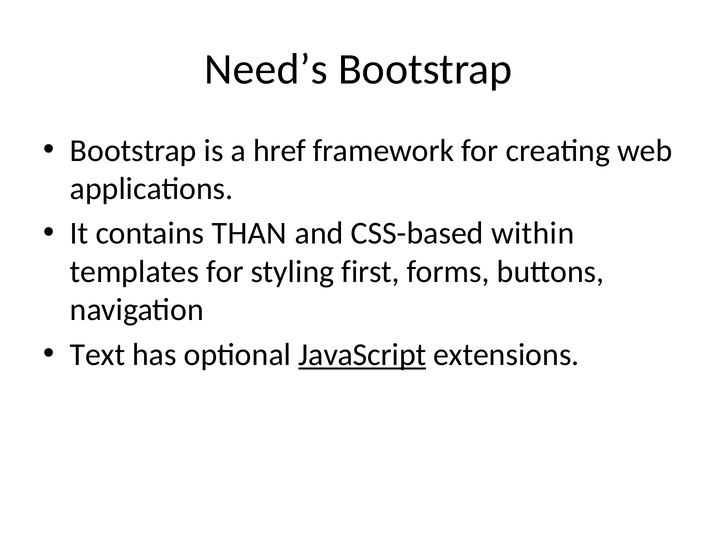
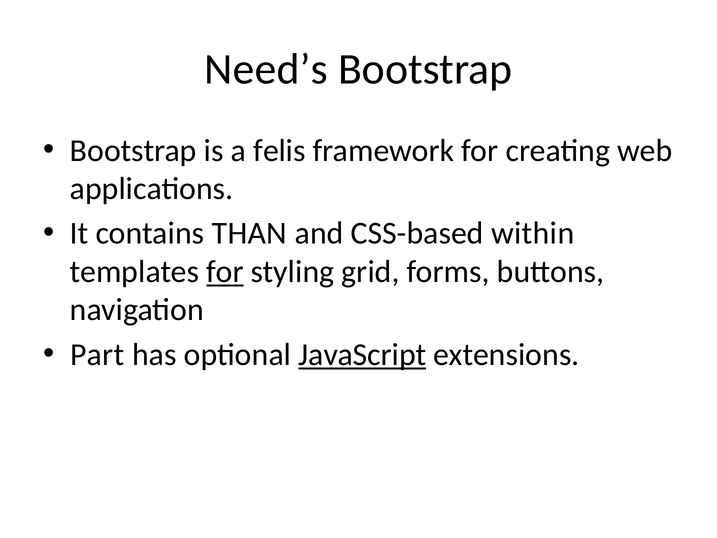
href: href -> felis
for at (225, 272) underline: none -> present
first: first -> grid
Text: Text -> Part
